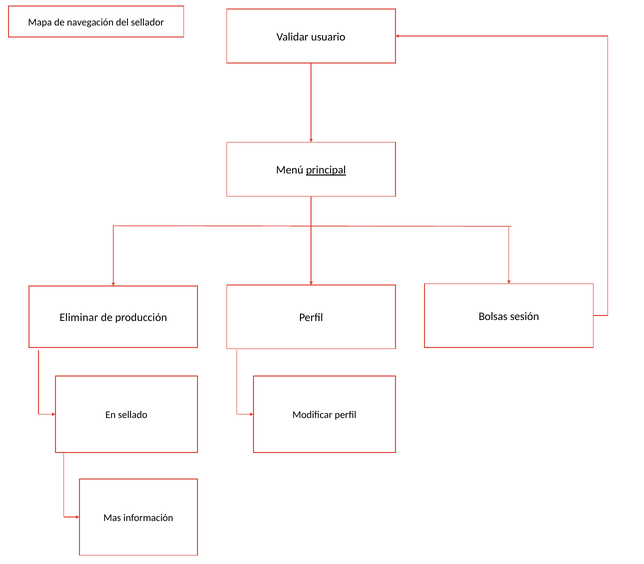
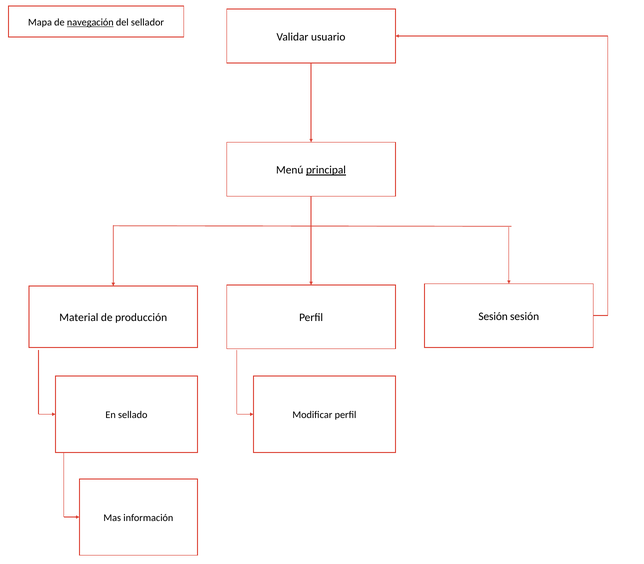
navegación underline: none -> present
Bolsas at (493, 316): Bolsas -> Sesión
Eliminar: Eliminar -> Material
